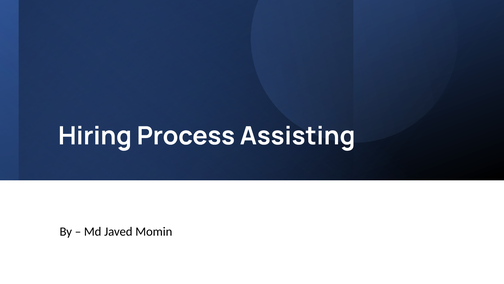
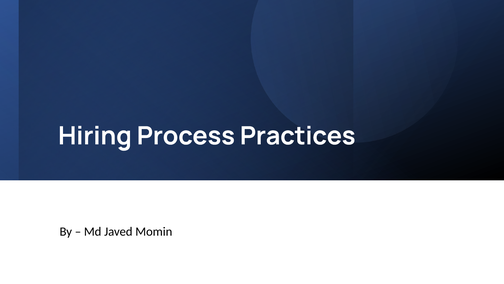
Assisting: Assisting -> Practices
